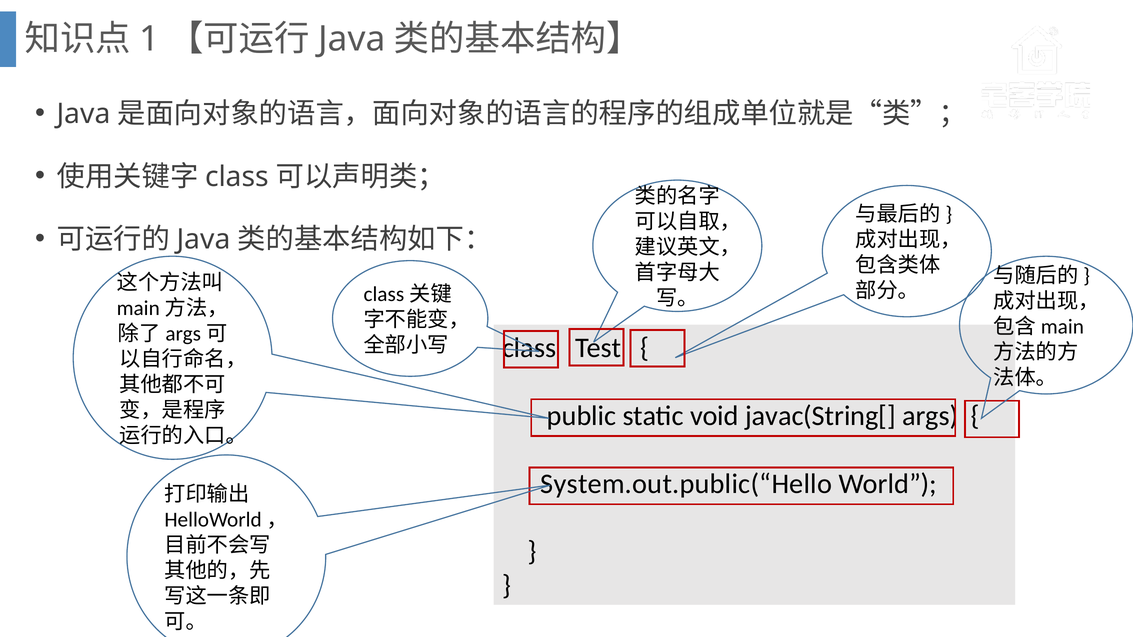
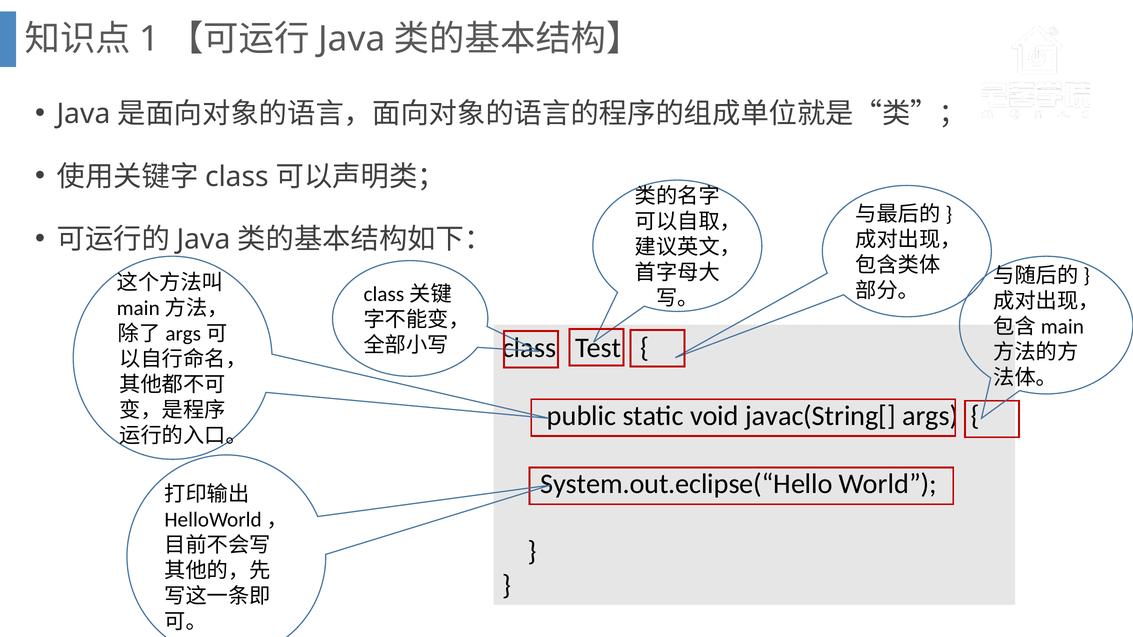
System.out.public(“Hello: System.out.public(“Hello -> System.out.eclipse(“Hello
